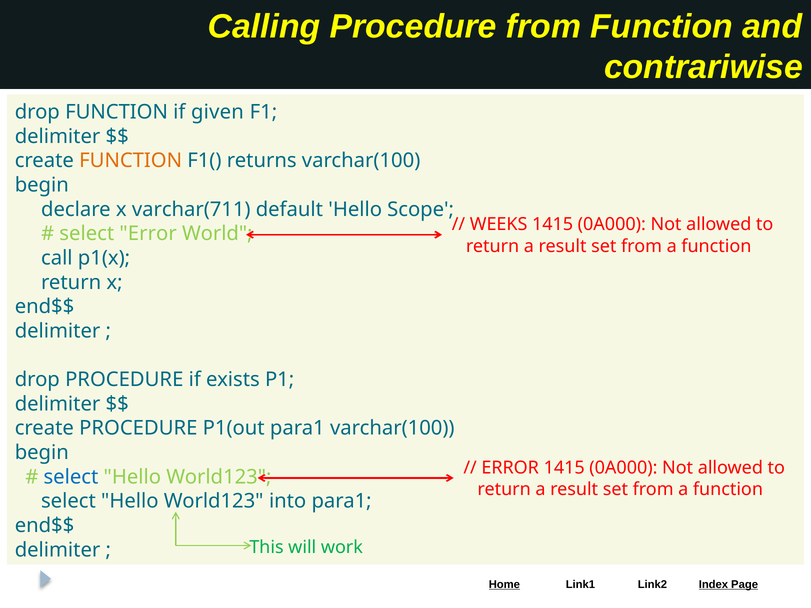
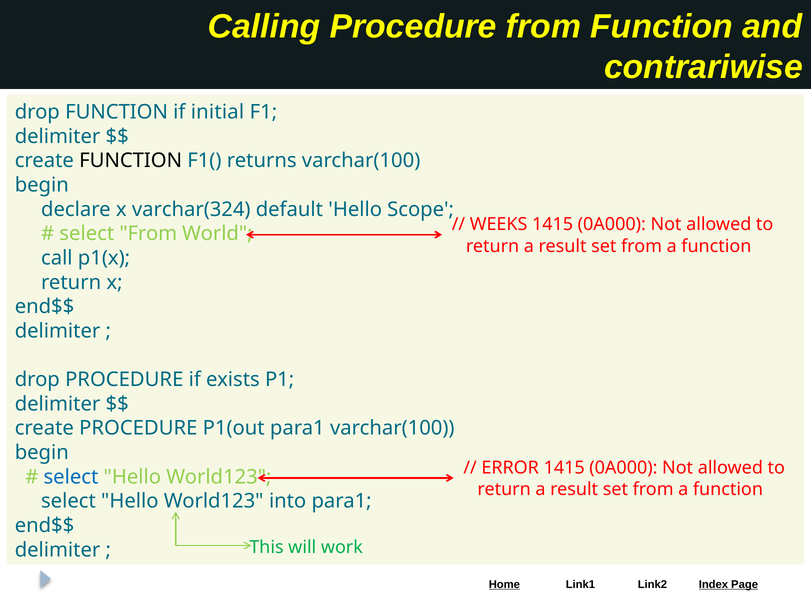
given: given -> initial
FUNCTION at (131, 161) colour: orange -> black
varchar(711: varchar(711 -> varchar(324
select Error: Error -> From
